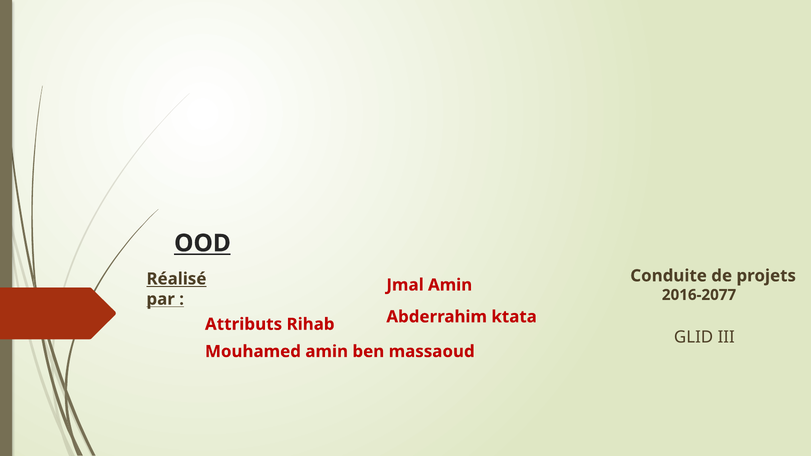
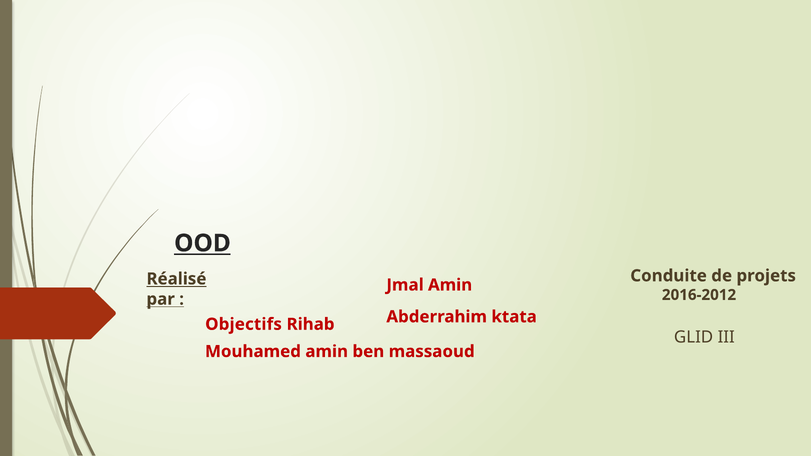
2016-2077: 2016-2077 -> 2016-2012
Attributs: Attributs -> Objectifs
